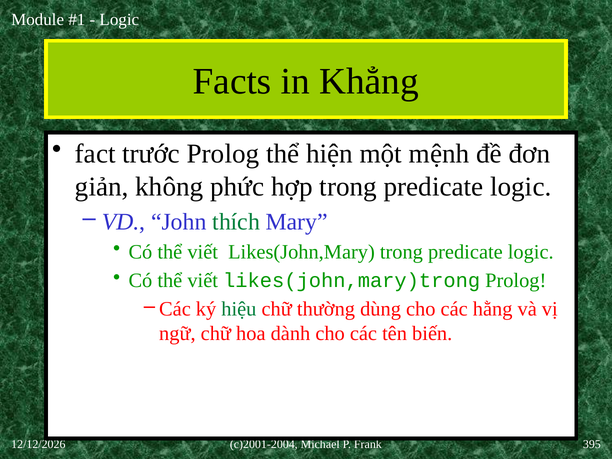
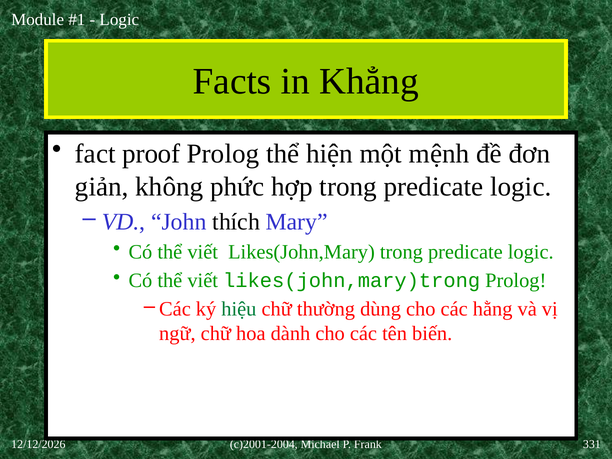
trước: trước -> proof
thích colour: green -> black
395: 395 -> 331
